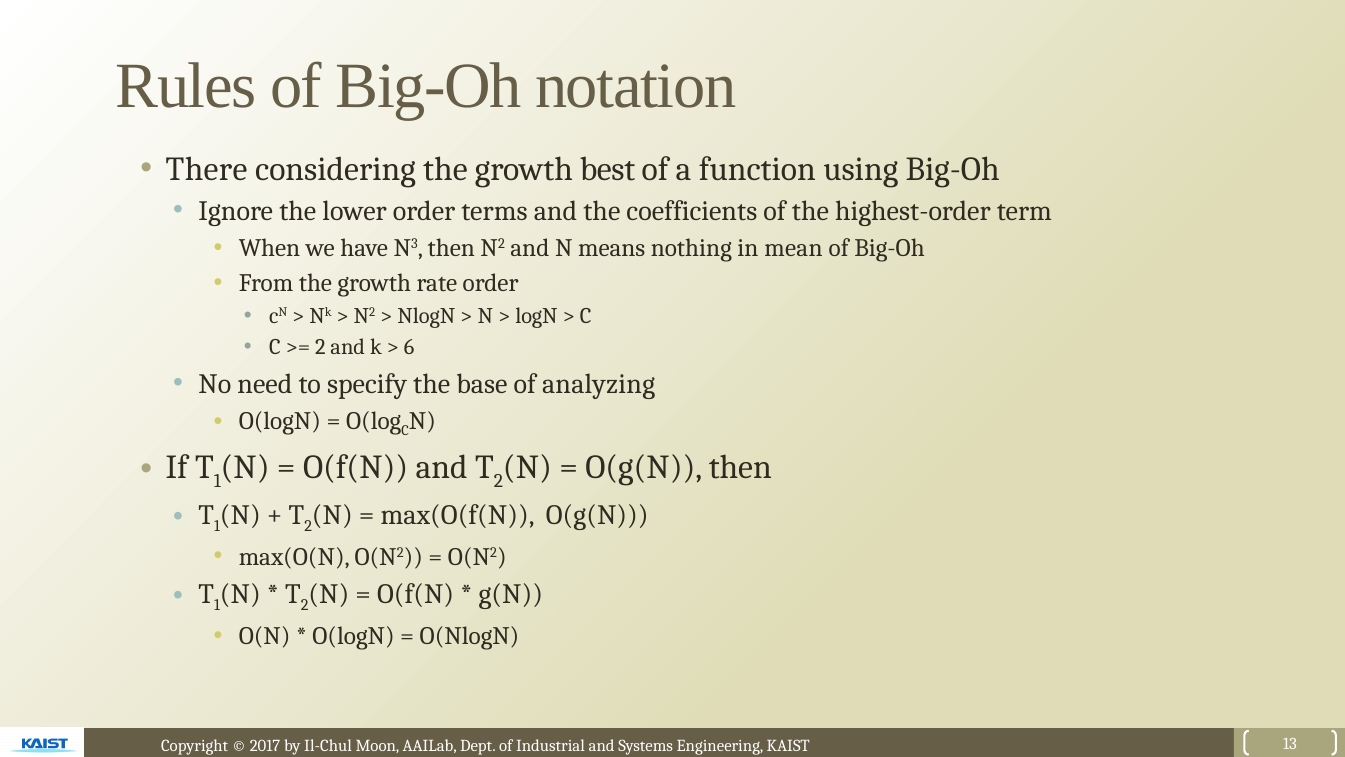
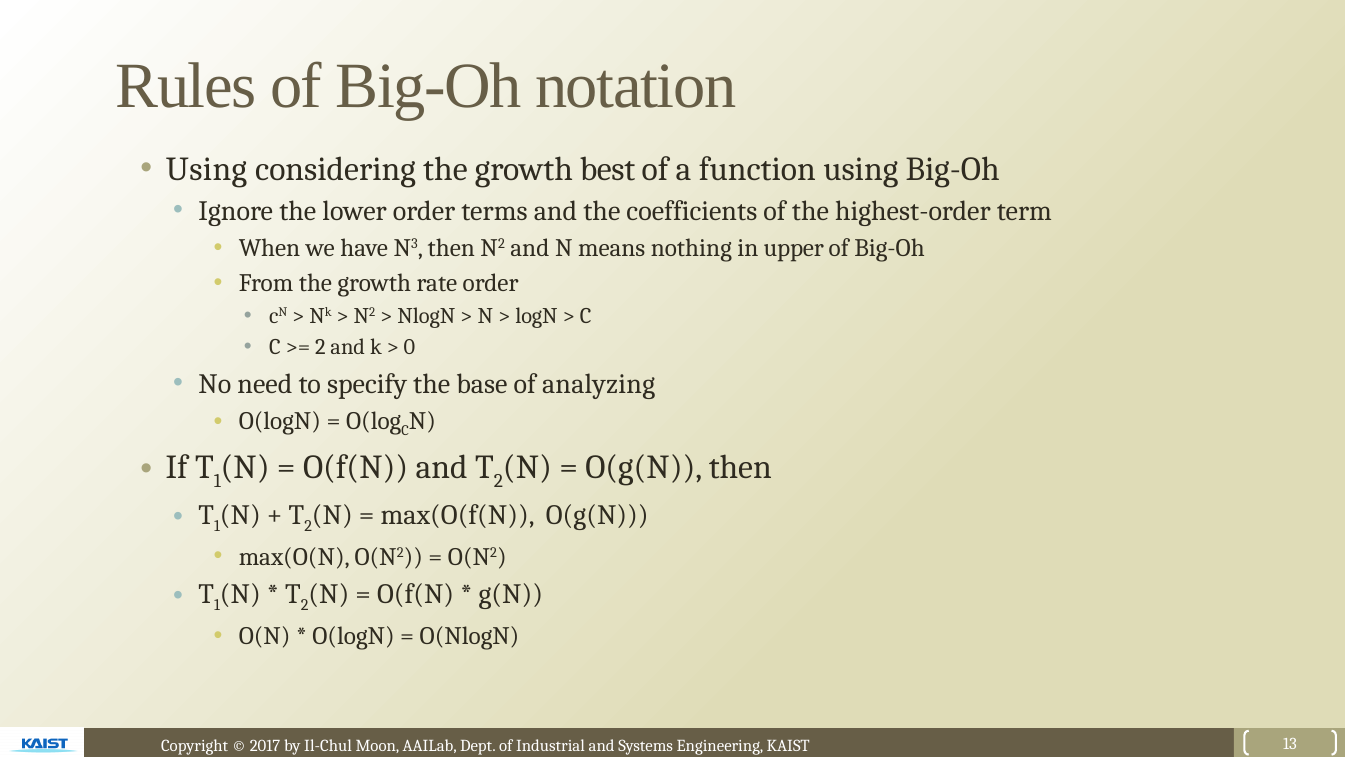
There at (207, 169): There -> Using
mean: mean -> upper
6: 6 -> 0
